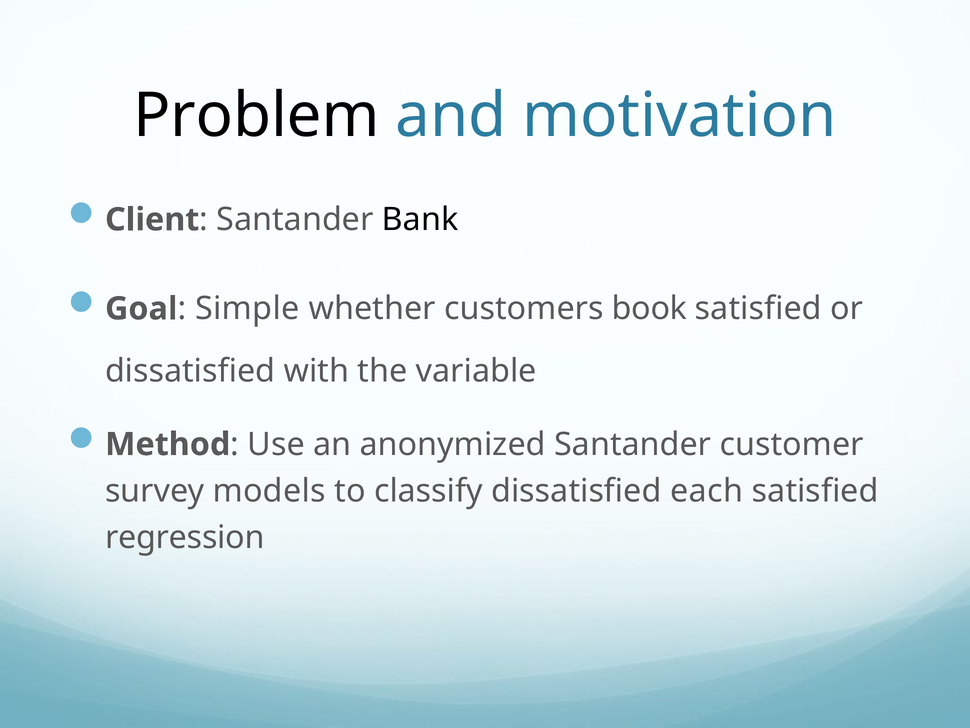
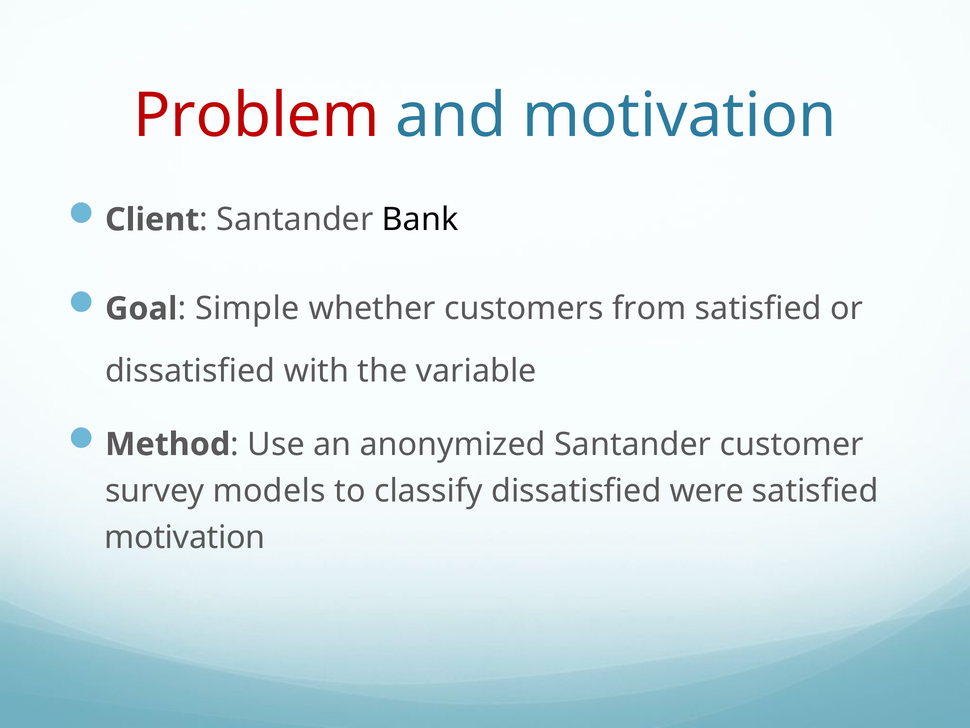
Problem colour: black -> red
book: book -> from
each: each -> were
regression at (185, 537): regression -> motivation
